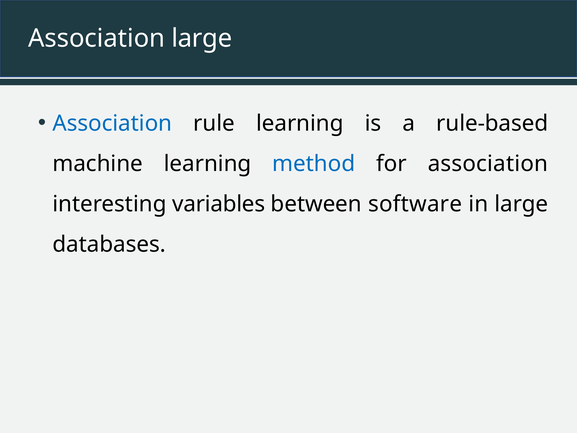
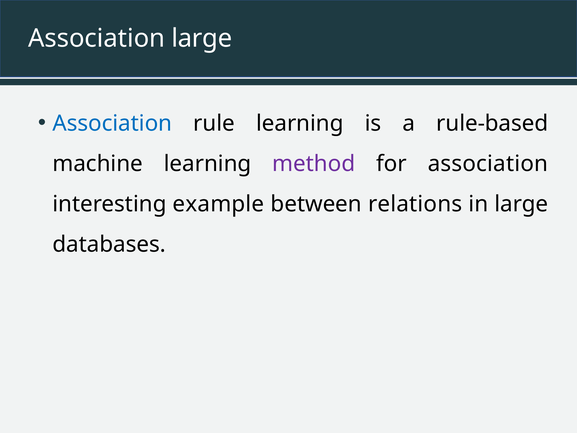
method colour: blue -> purple
variables: variables -> example
software: software -> relations
